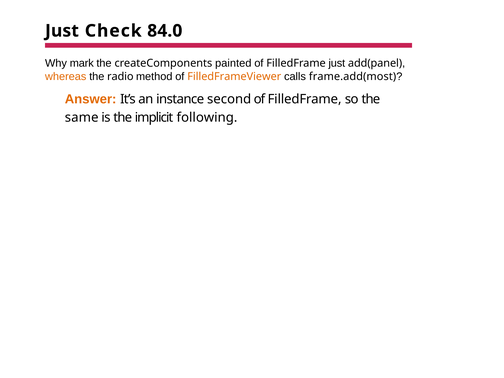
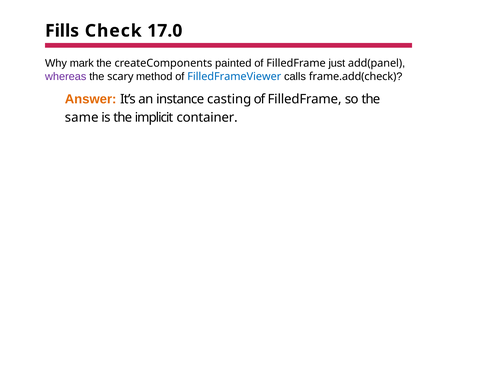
Just at (62, 31): Just -> Fills
84.0: 84.0 -> 17.0
whereas colour: orange -> purple
radio: radio -> scary
FilledFrameViewer colour: orange -> blue
frame.add(most: frame.add(most -> frame.add(check
second: second -> casting
following: following -> container
